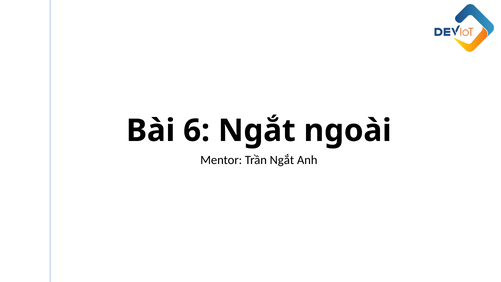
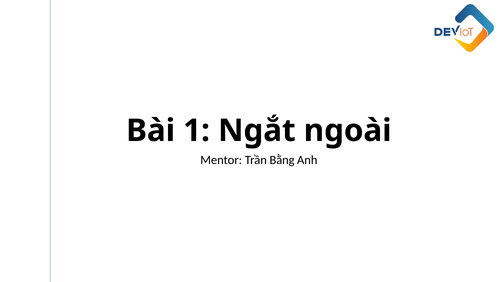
6: 6 -> 1
Trần Ngắt: Ngắt -> Bằng
